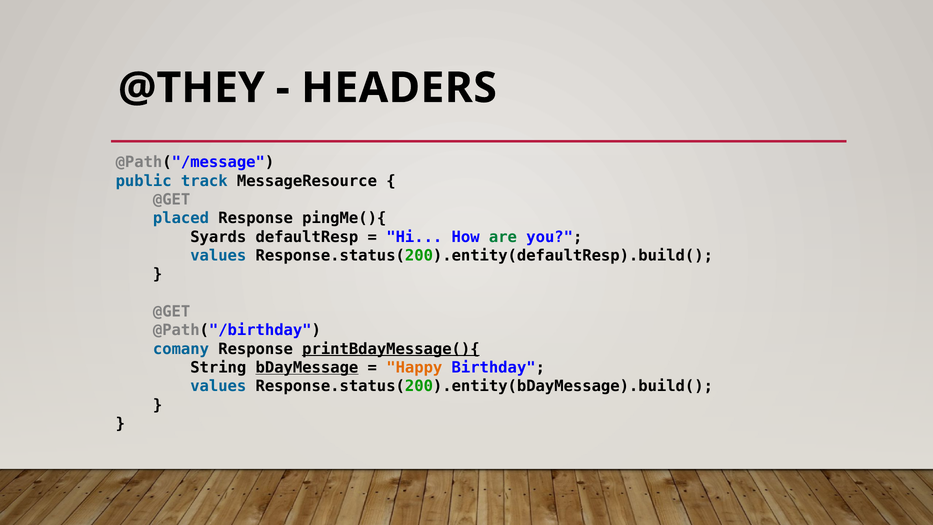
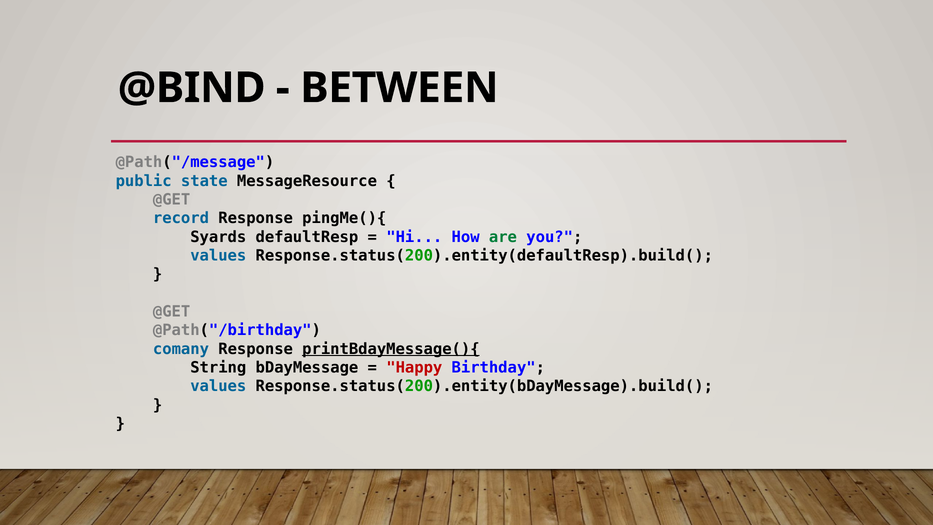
@THEY: @THEY -> @BIND
HEADERS: HEADERS -> BETWEEN
track: track -> state
placed: placed -> record
bDayMessage underline: present -> none
Happy colour: orange -> red
